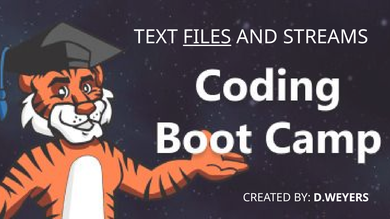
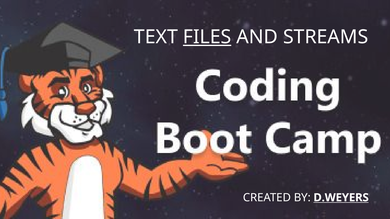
D.WEYERS underline: none -> present
